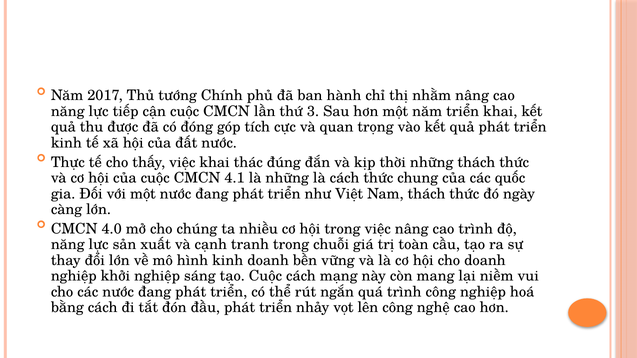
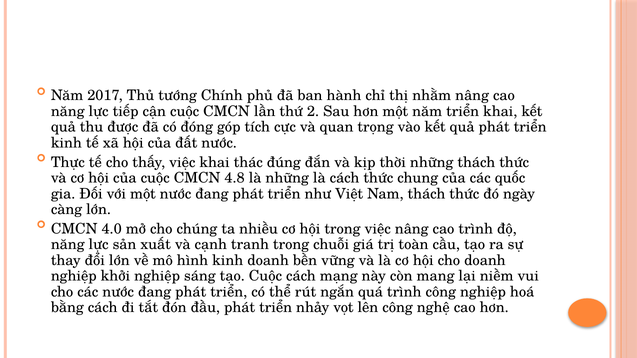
3: 3 -> 2
4.1: 4.1 -> 4.8
